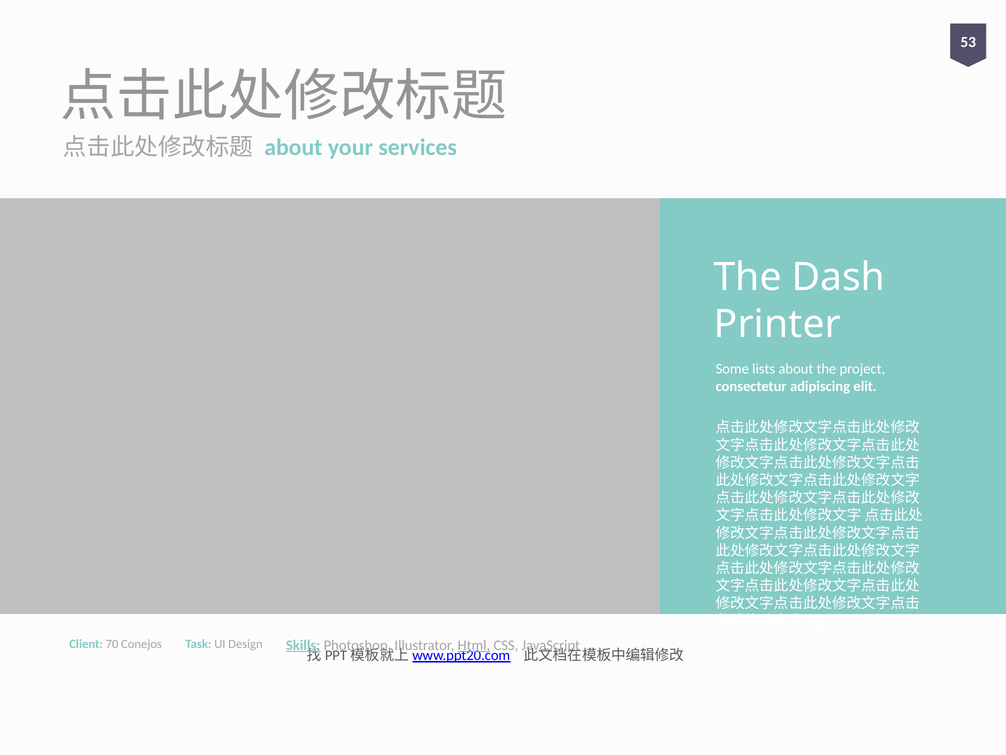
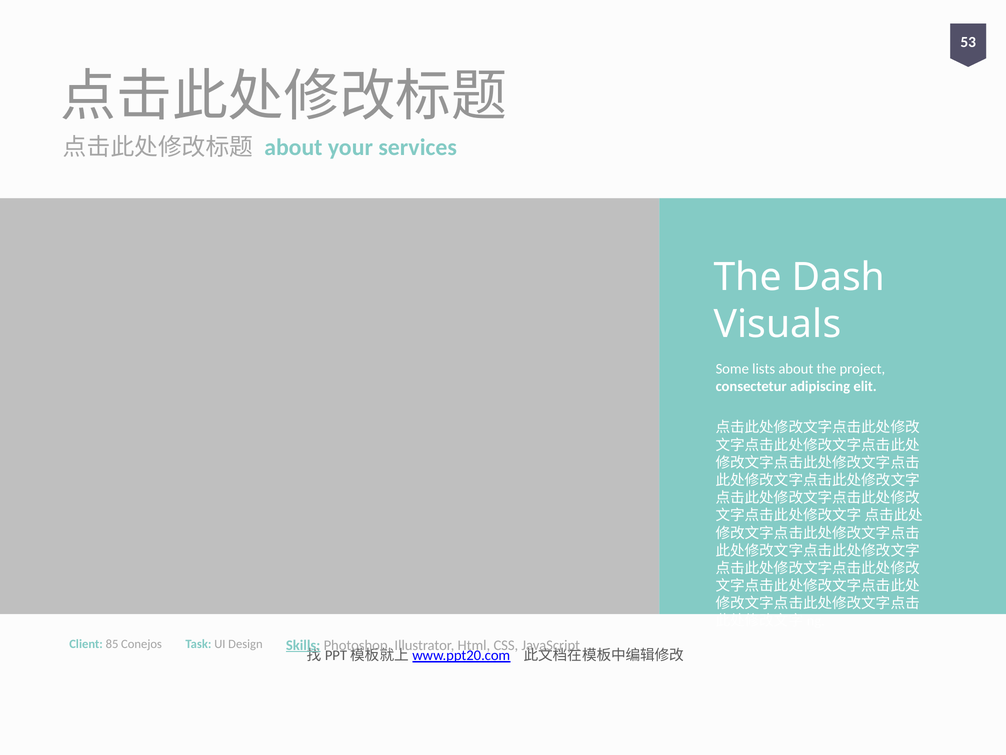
Printer: Printer -> Visuals
70: 70 -> 85
Html underline: present -> none
